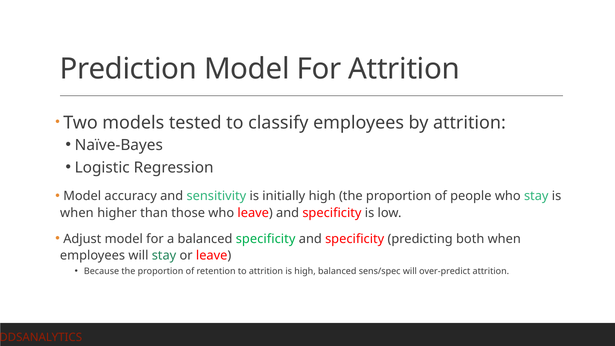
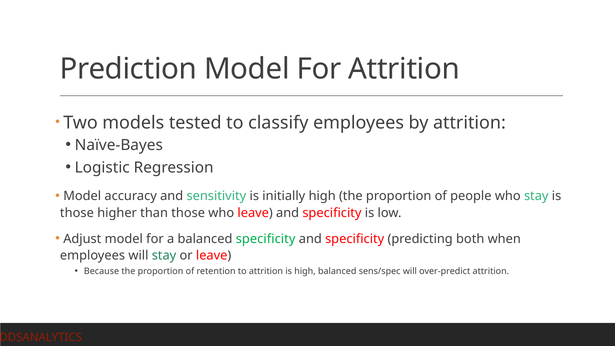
when at (77, 213): when -> those
